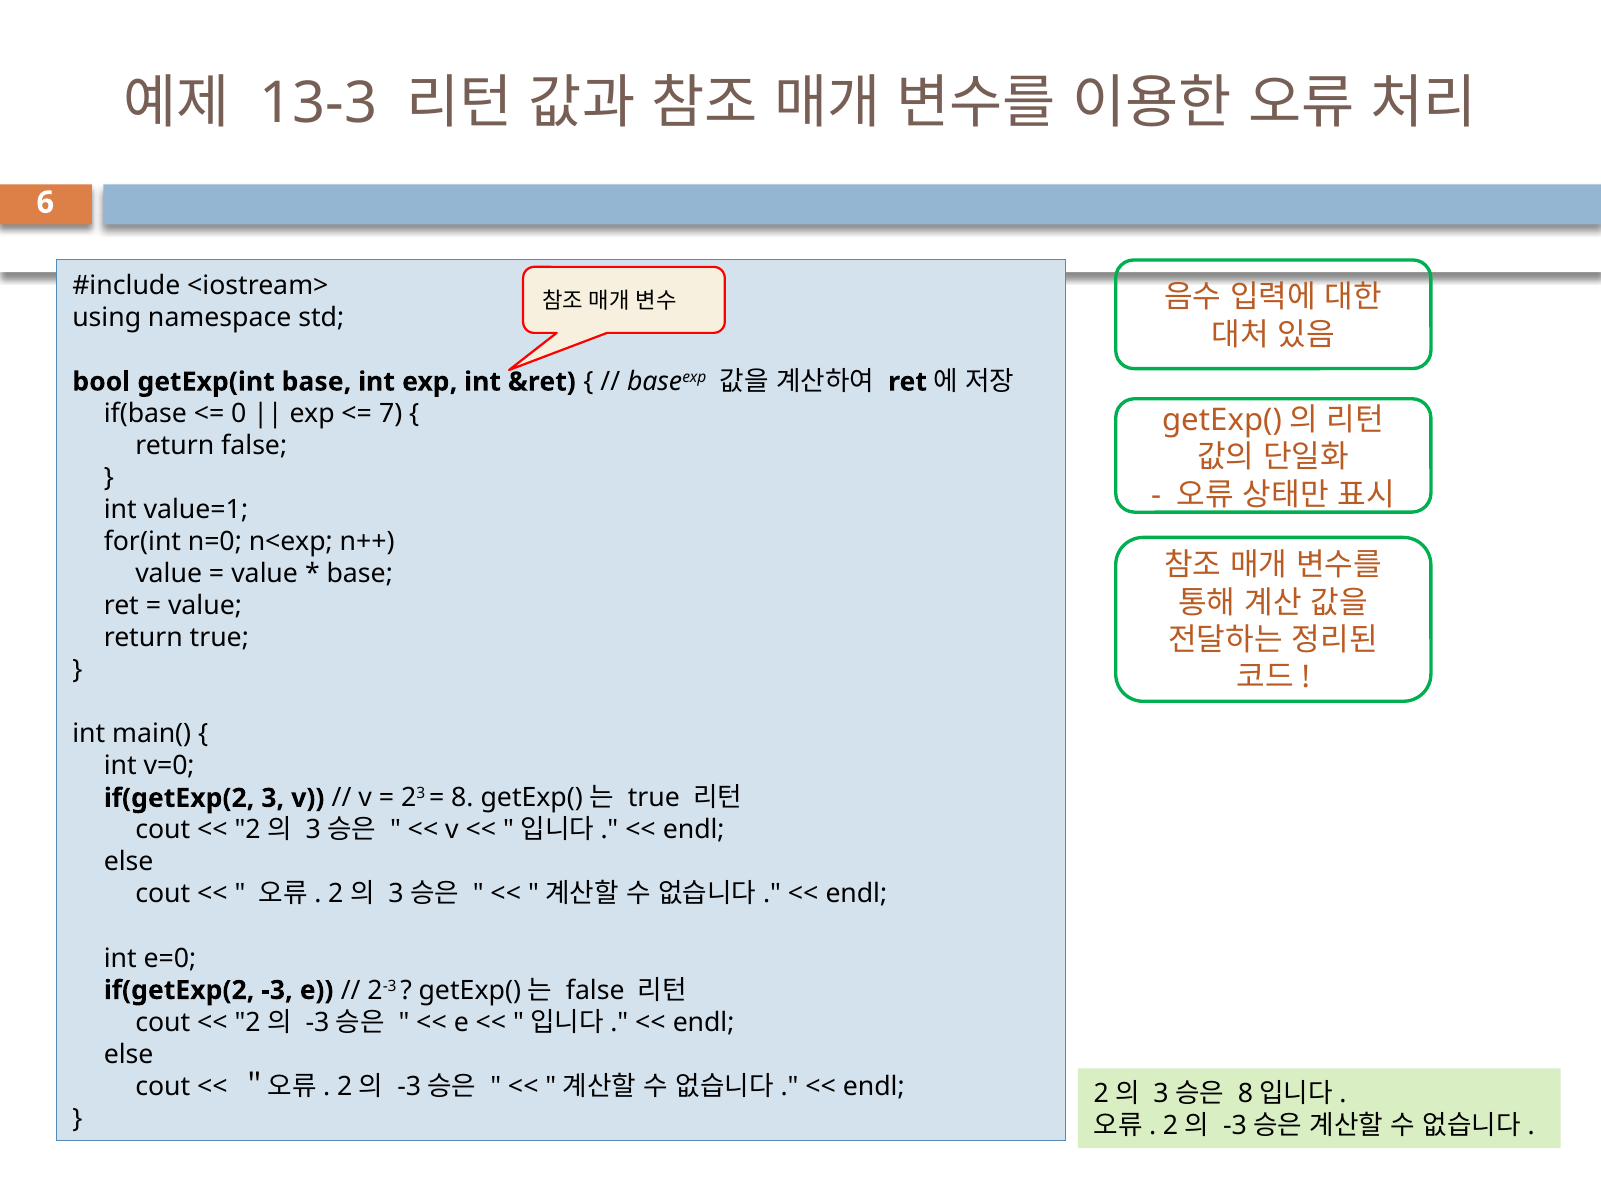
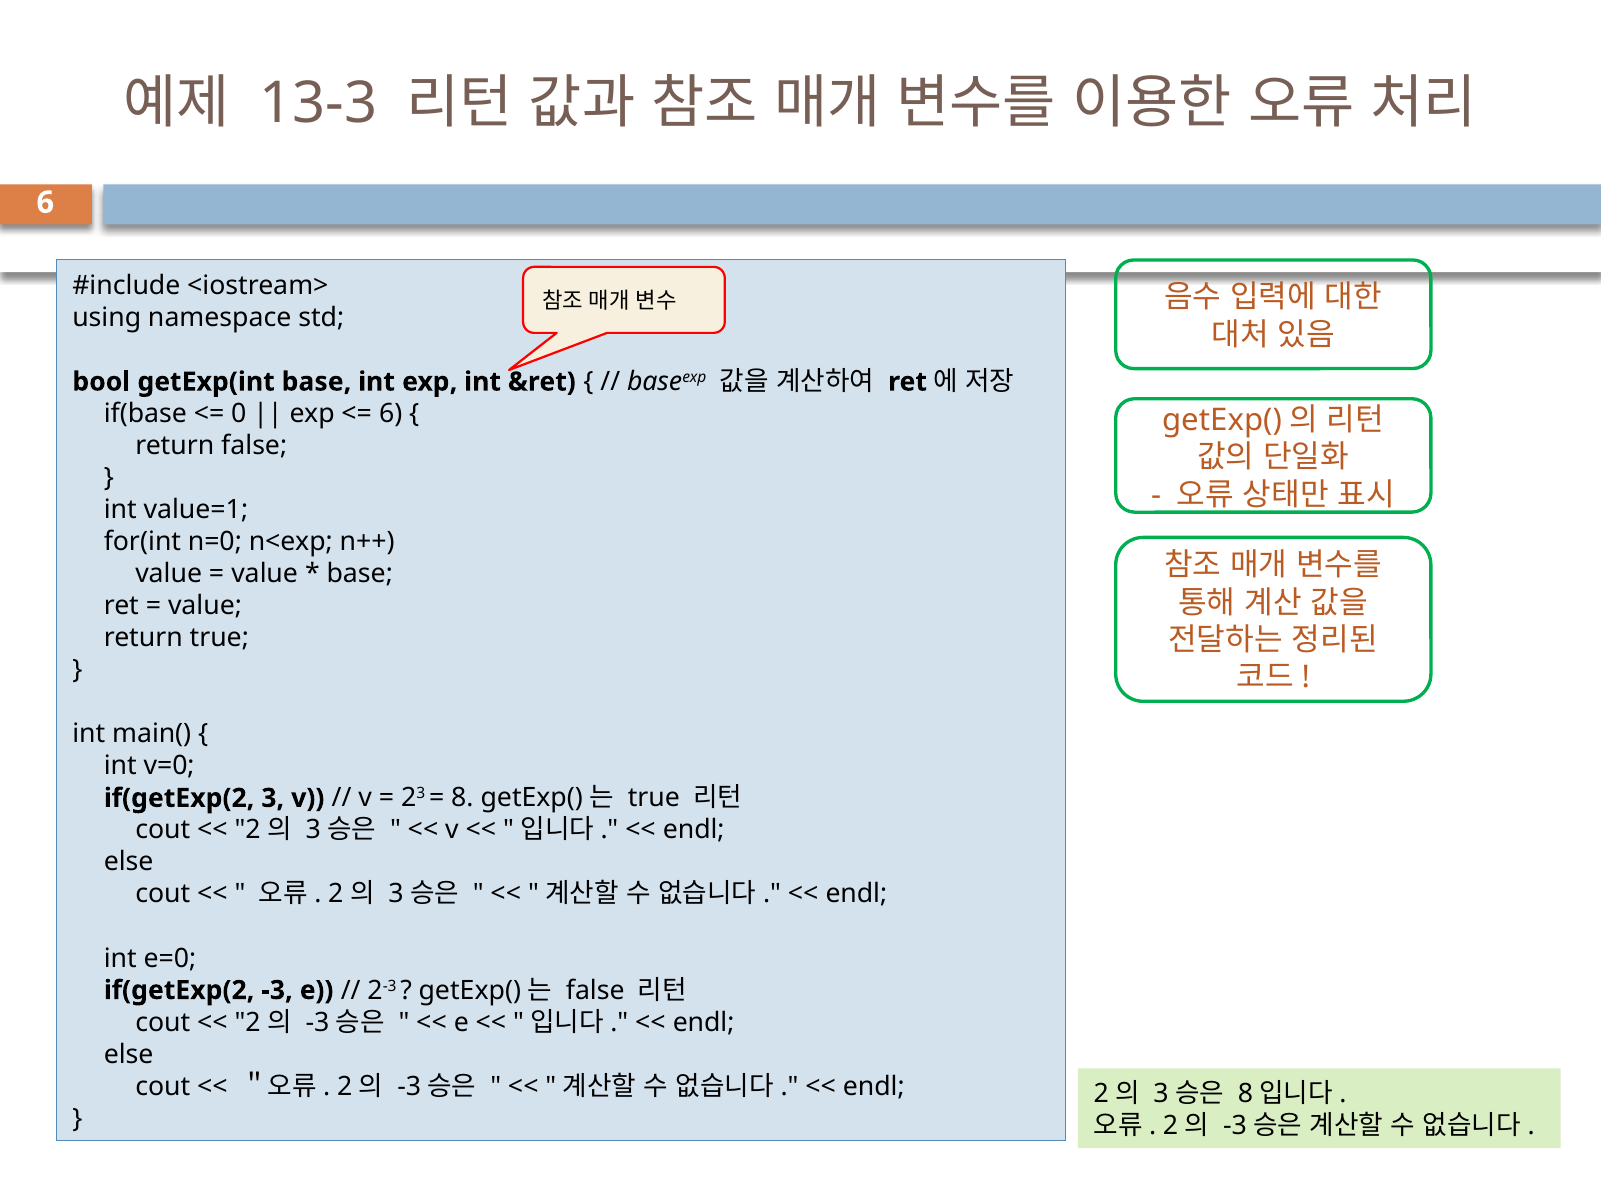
7 at (391, 414): 7 -> 6
